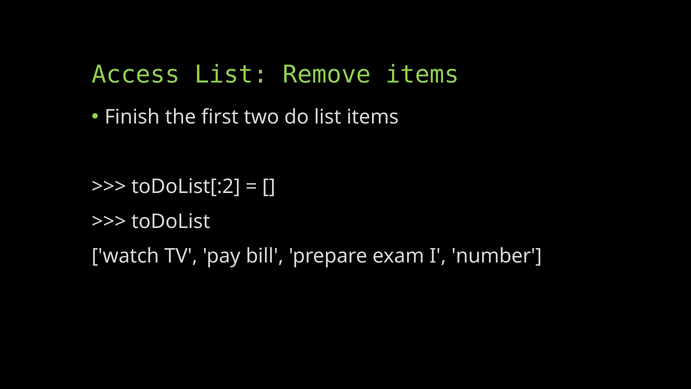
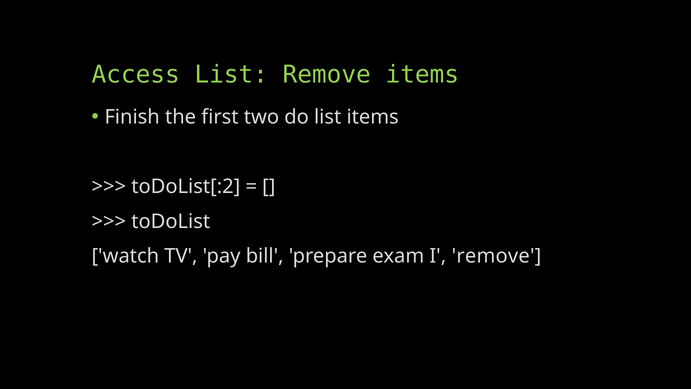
I number: number -> remove
